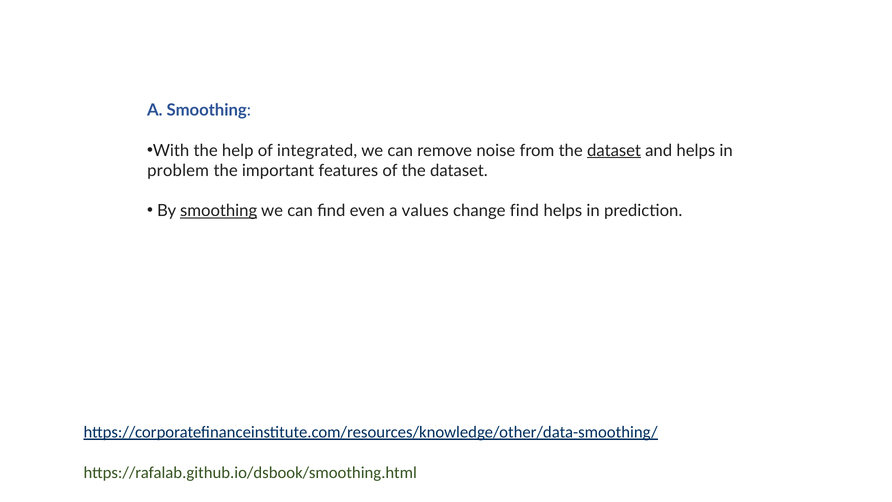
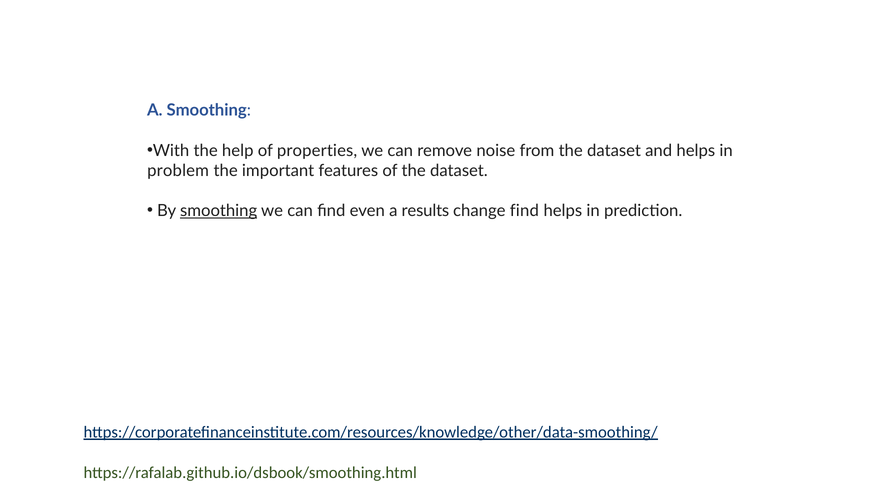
integrated: integrated -> properties
dataset at (614, 150) underline: present -> none
values: values -> results
